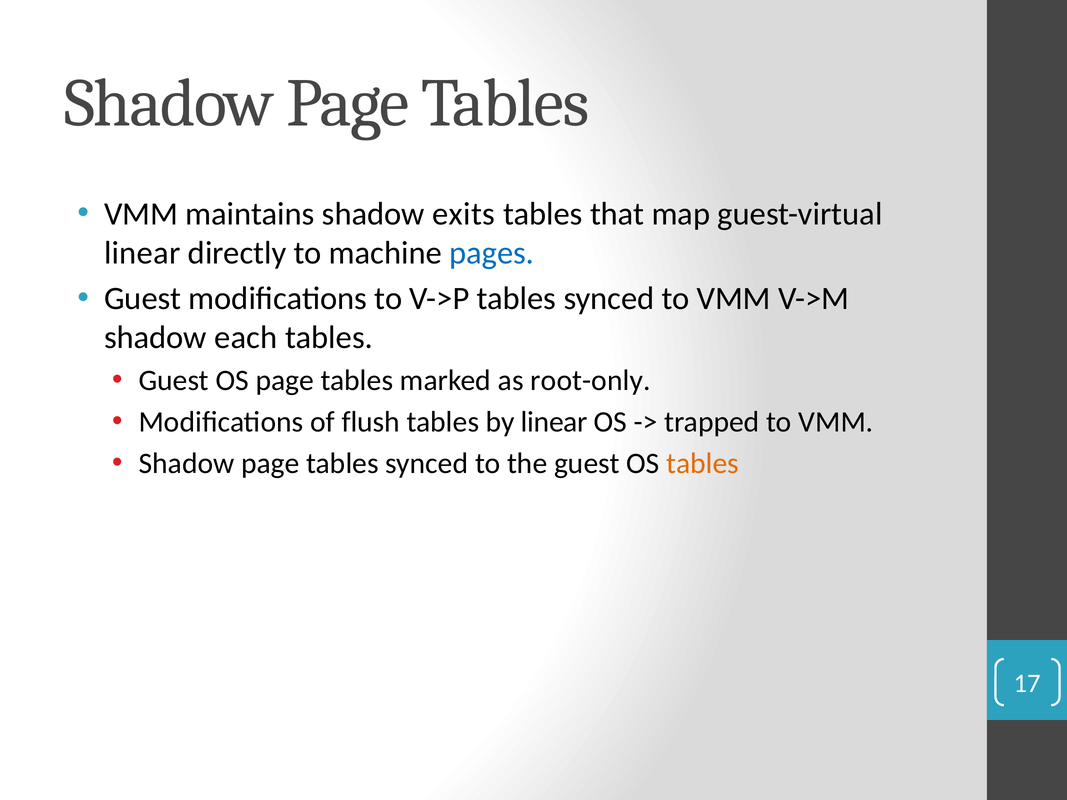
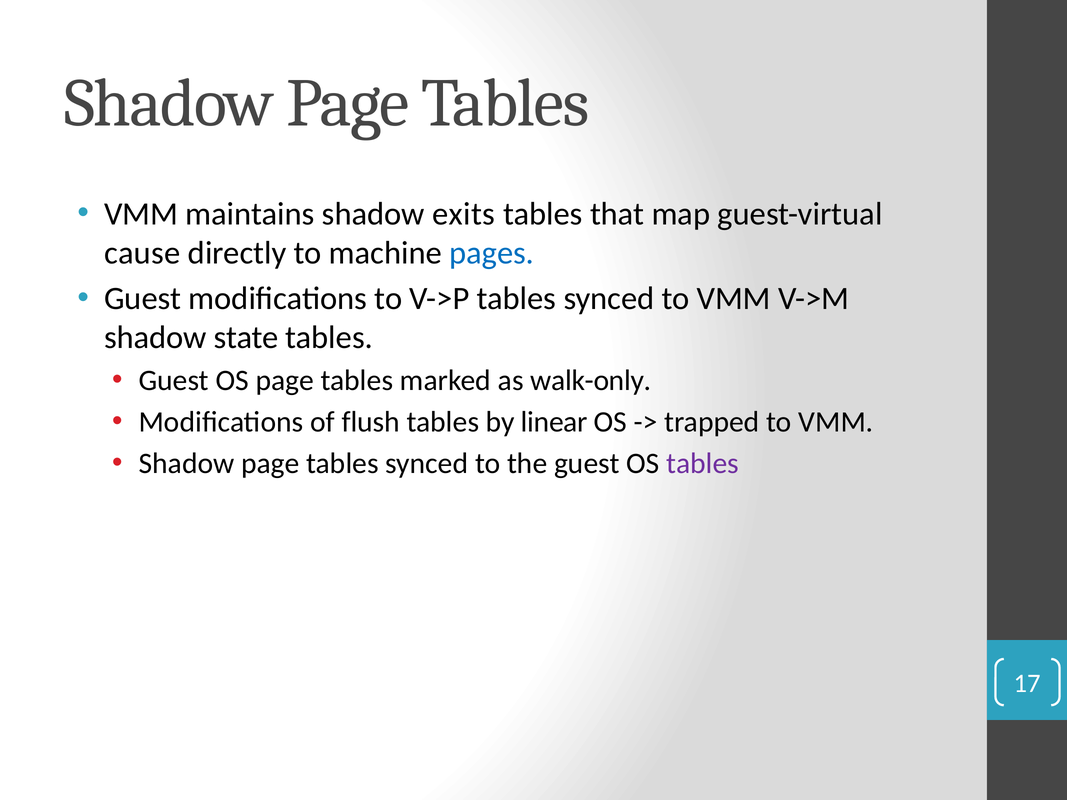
linear at (142, 253): linear -> cause
each: each -> state
root-only: root-only -> walk-only
tables at (703, 464) colour: orange -> purple
